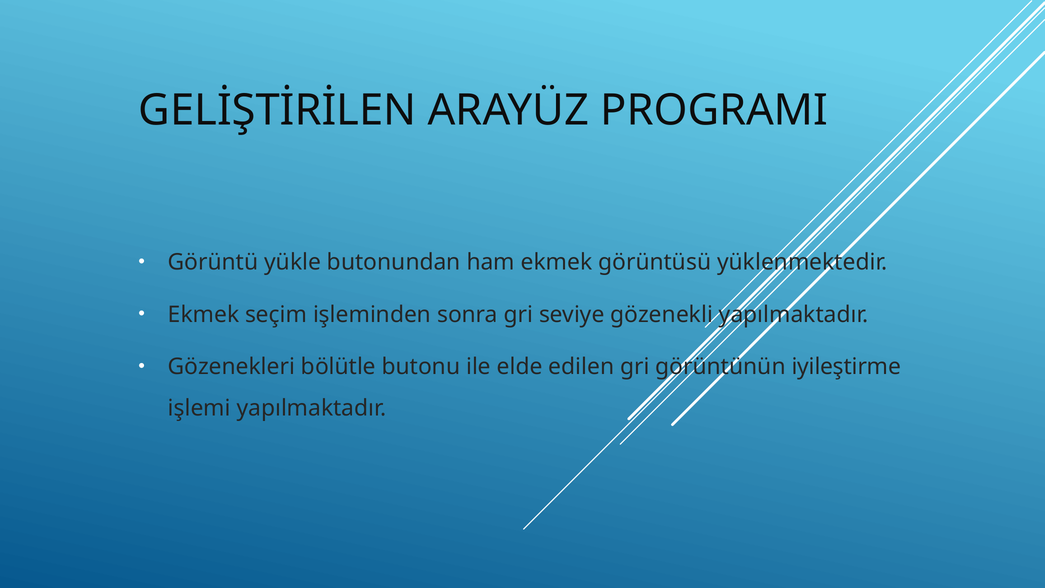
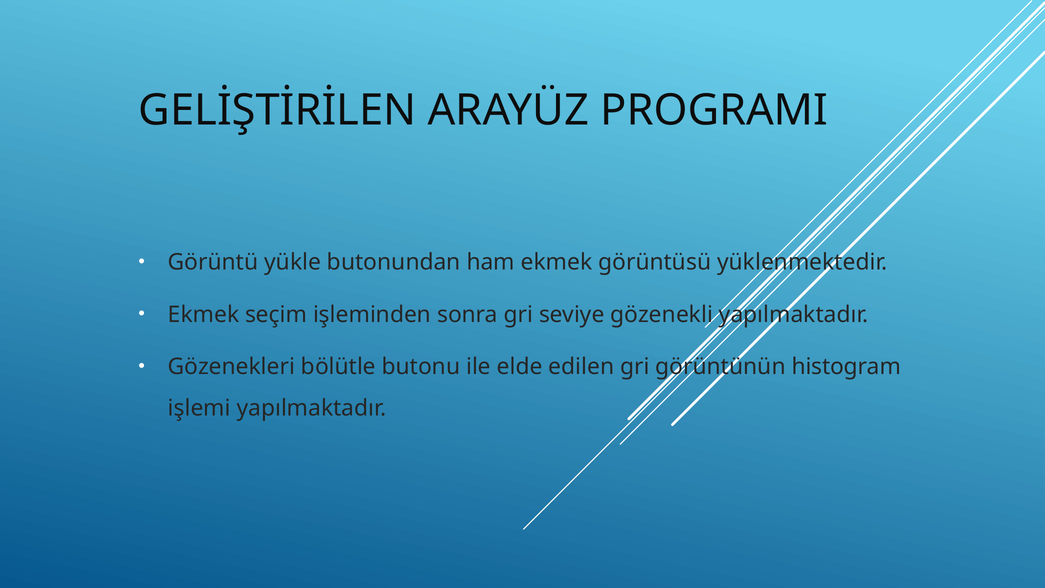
iyileştirme: iyileştirme -> histogram
